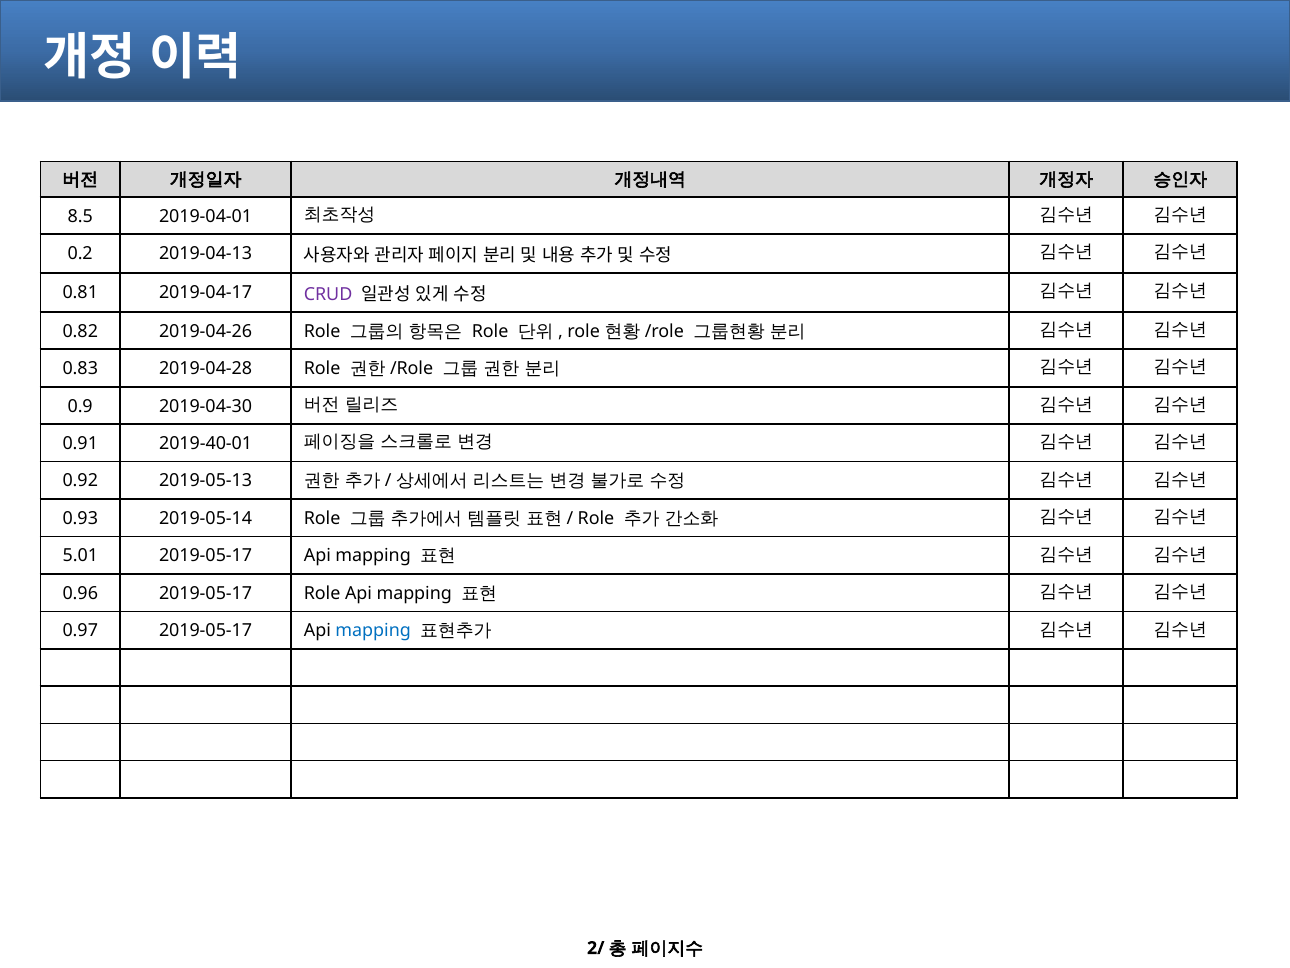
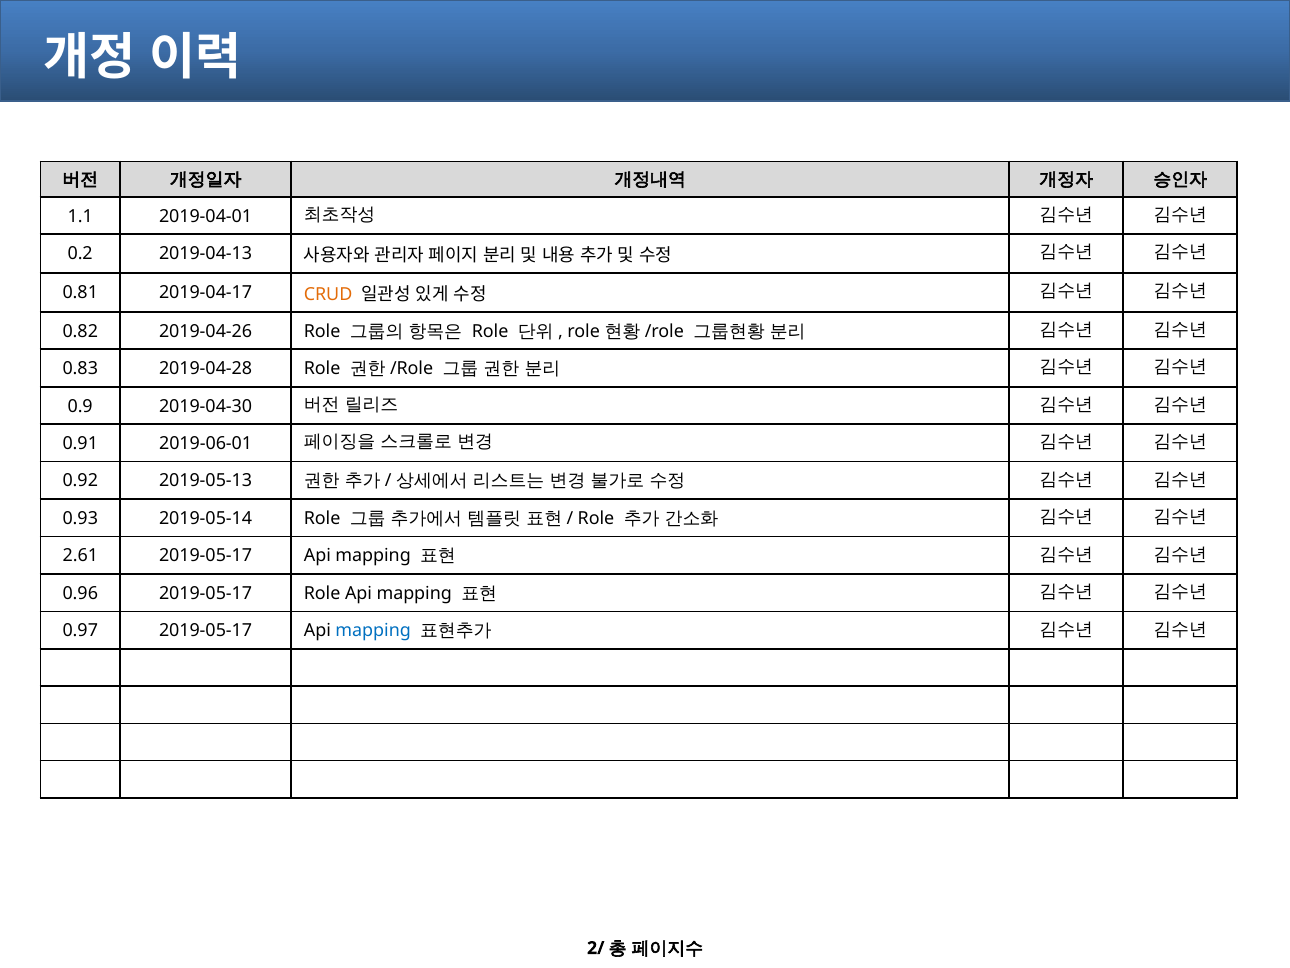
8.5: 8.5 -> 1.1
CRUD colour: purple -> orange
2019-40-01: 2019-40-01 -> 2019-06-01
5.01: 5.01 -> 2.61
